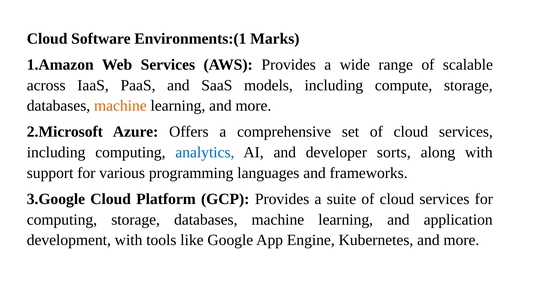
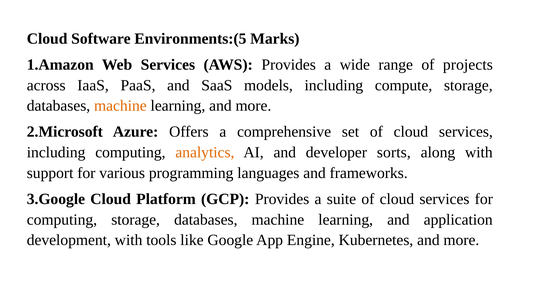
Environments:(1: Environments:(1 -> Environments:(5
scalable: scalable -> projects
analytics colour: blue -> orange
